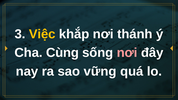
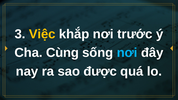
thánh: thánh -> trước
nơi at (127, 53) colour: pink -> light blue
vững: vững -> được
